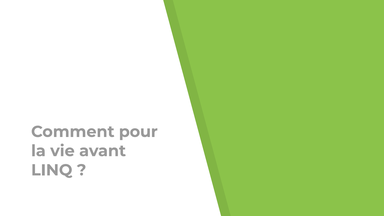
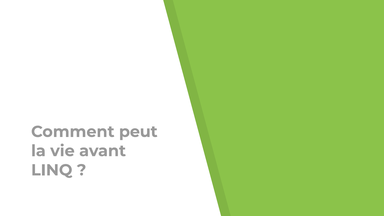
pour: pour -> peut
